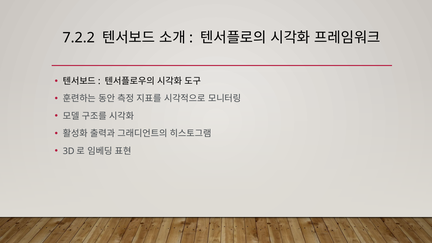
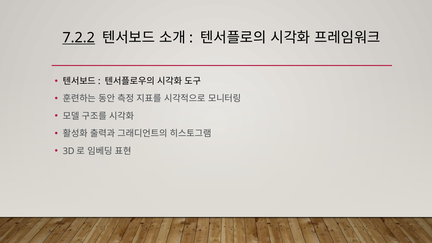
7.2.2 underline: none -> present
